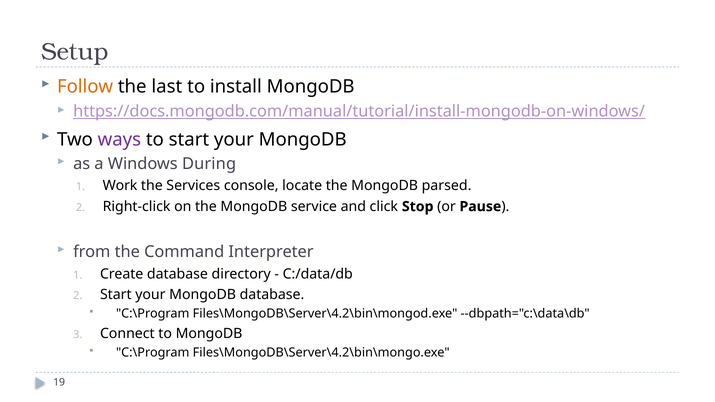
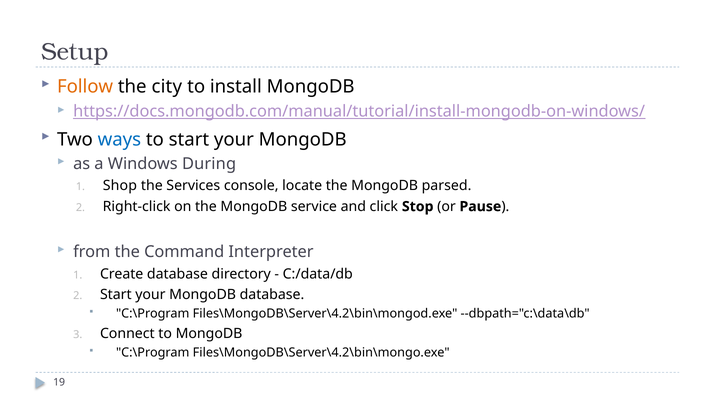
last: last -> city
ways colour: purple -> blue
Work: Work -> Shop
